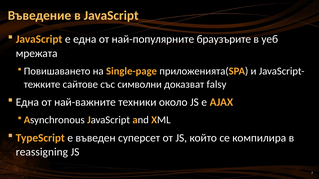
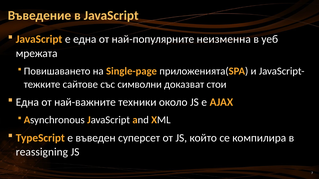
браузърите: браузърите -> неизменна
falsy: falsy -> стои
